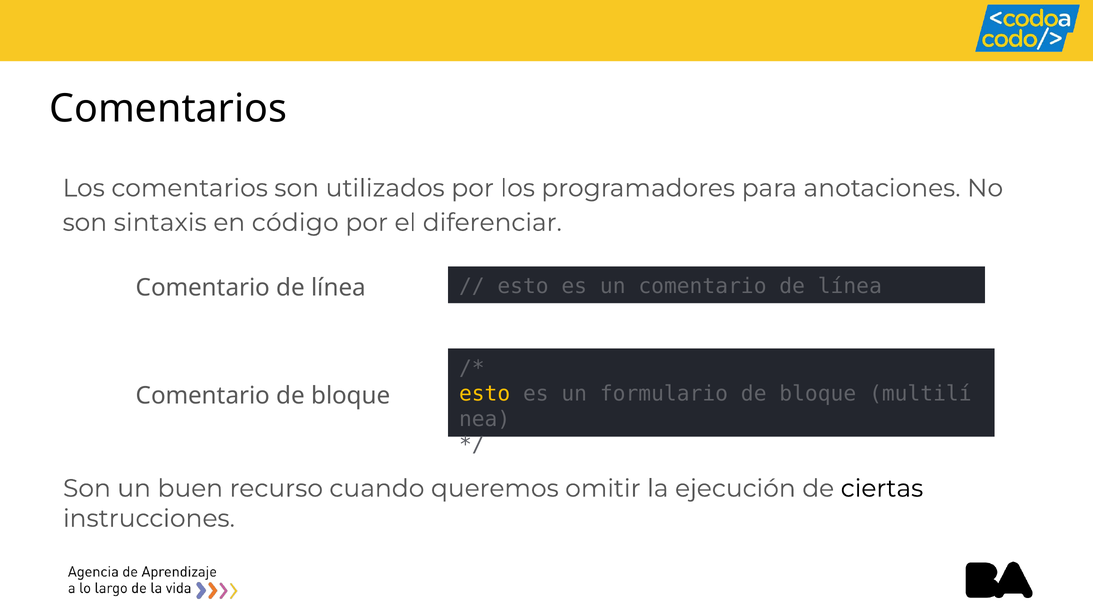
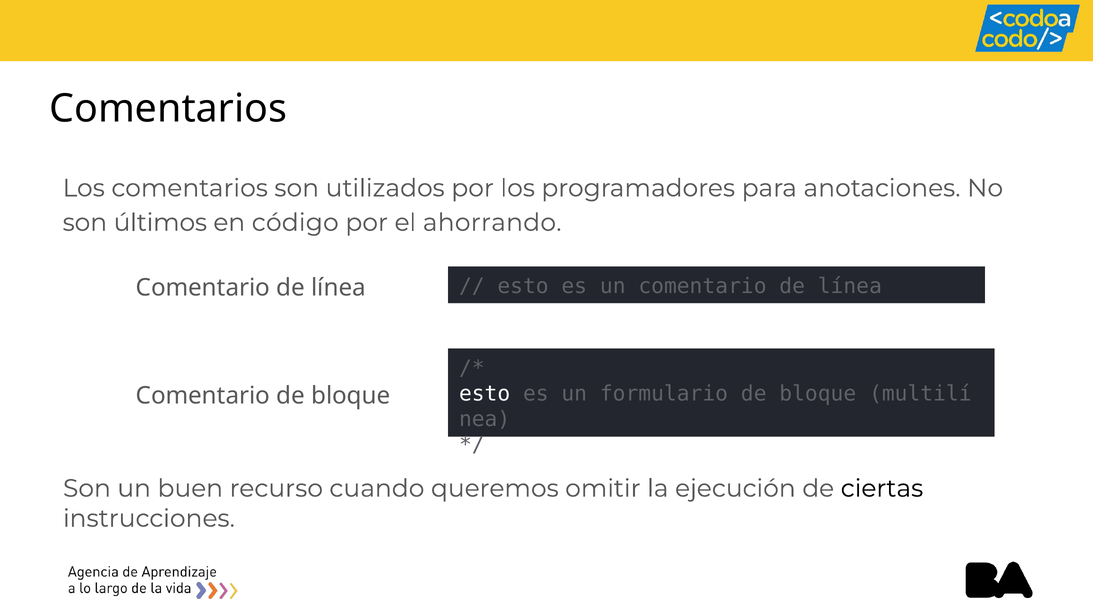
sintaxis: sintaxis -> últimos
diferenciar: diferenciar -> ahorrando
esto at (485, 394) colour: yellow -> white
